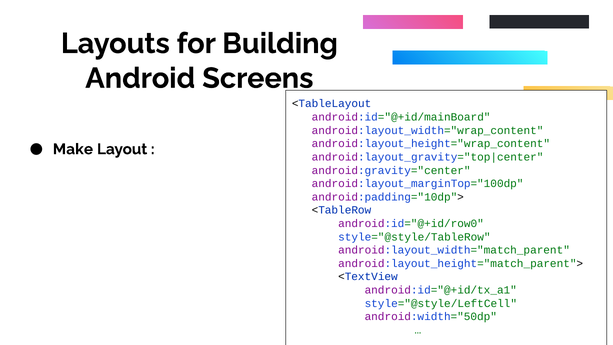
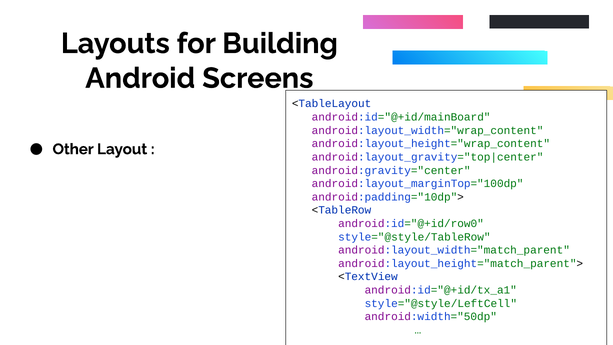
Make: Make -> Other
